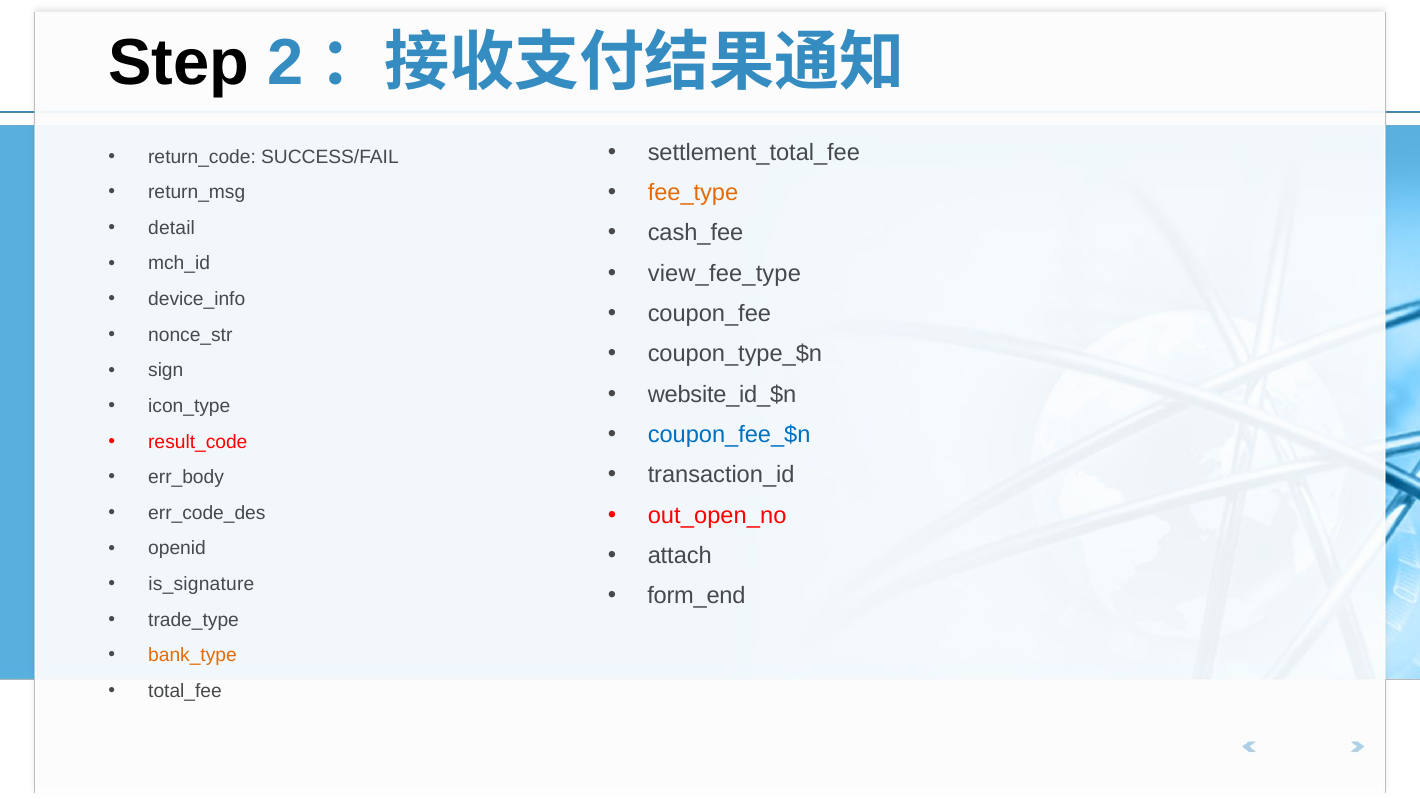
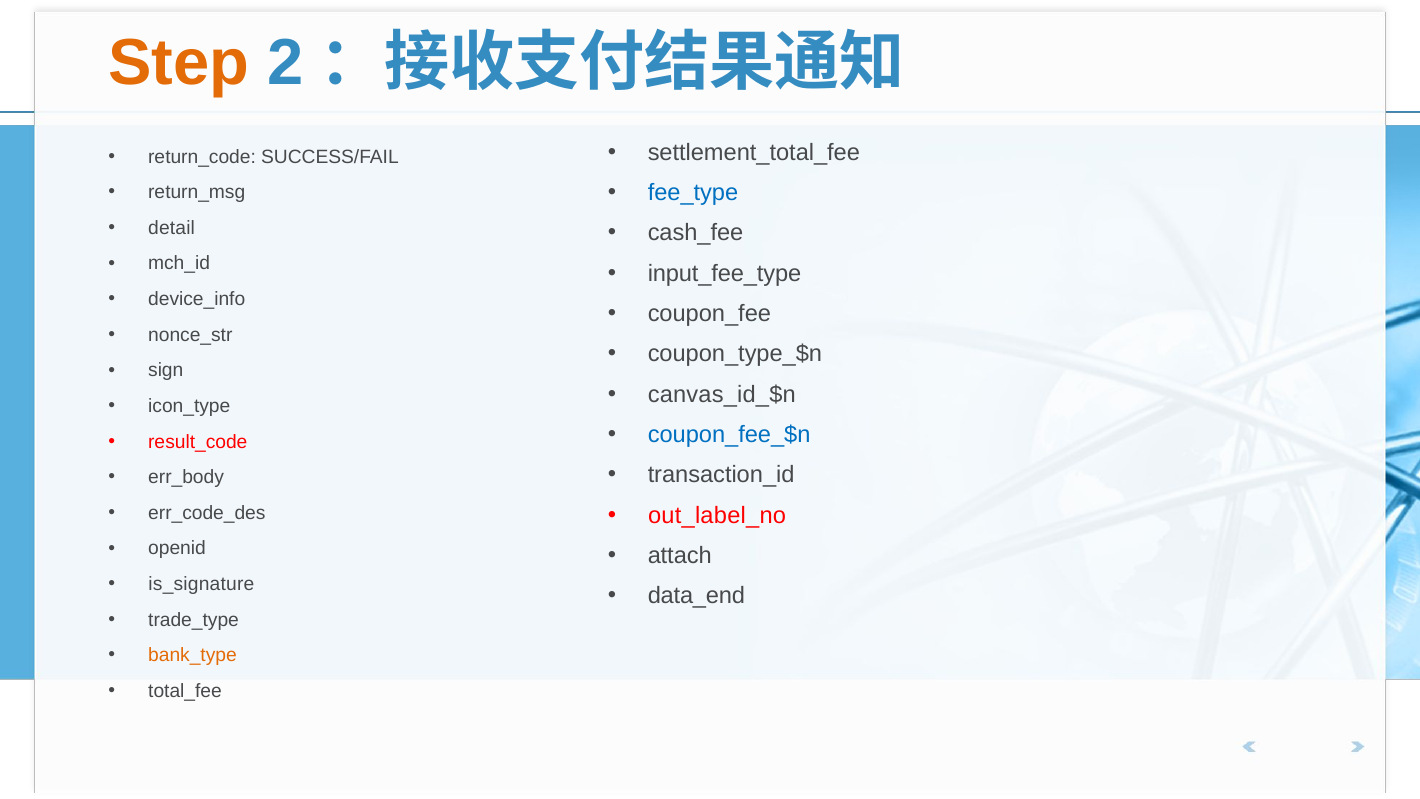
Step colour: black -> orange
fee_type colour: orange -> blue
view_fee_type: view_fee_type -> input_fee_type
website_id_$n: website_id_$n -> canvas_id_$n
out_open_no: out_open_no -> out_label_no
form_end: form_end -> data_end
